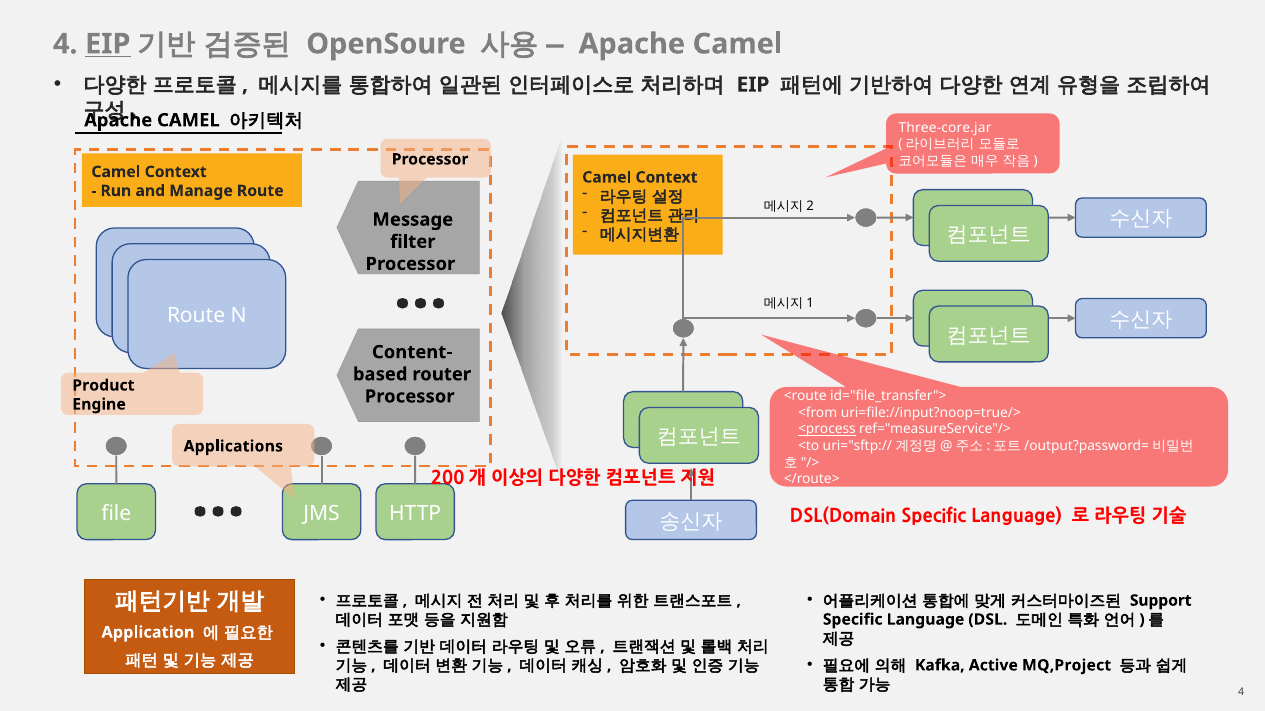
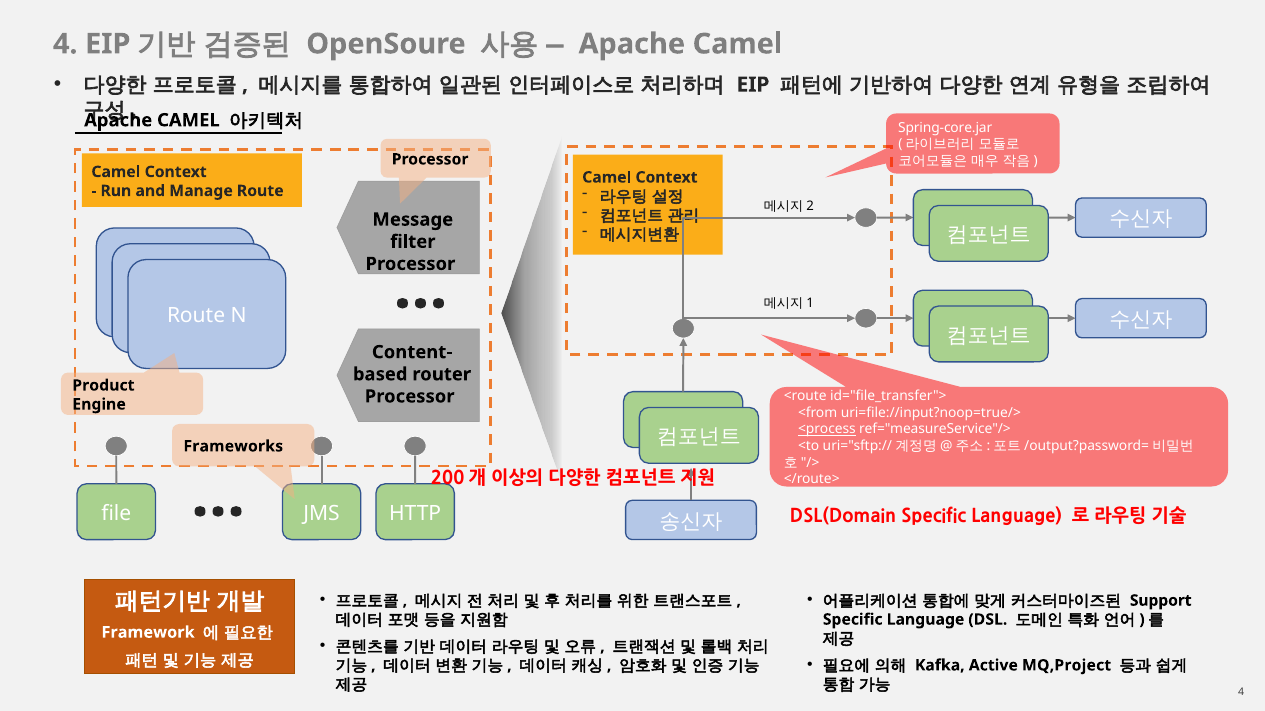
EIP at (108, 44) underline: present -> none
Three-core.jar: Three-core.jar -> Spring-core.jar
Applications: Applications -> Frameworks
Application: Application -> Framework
